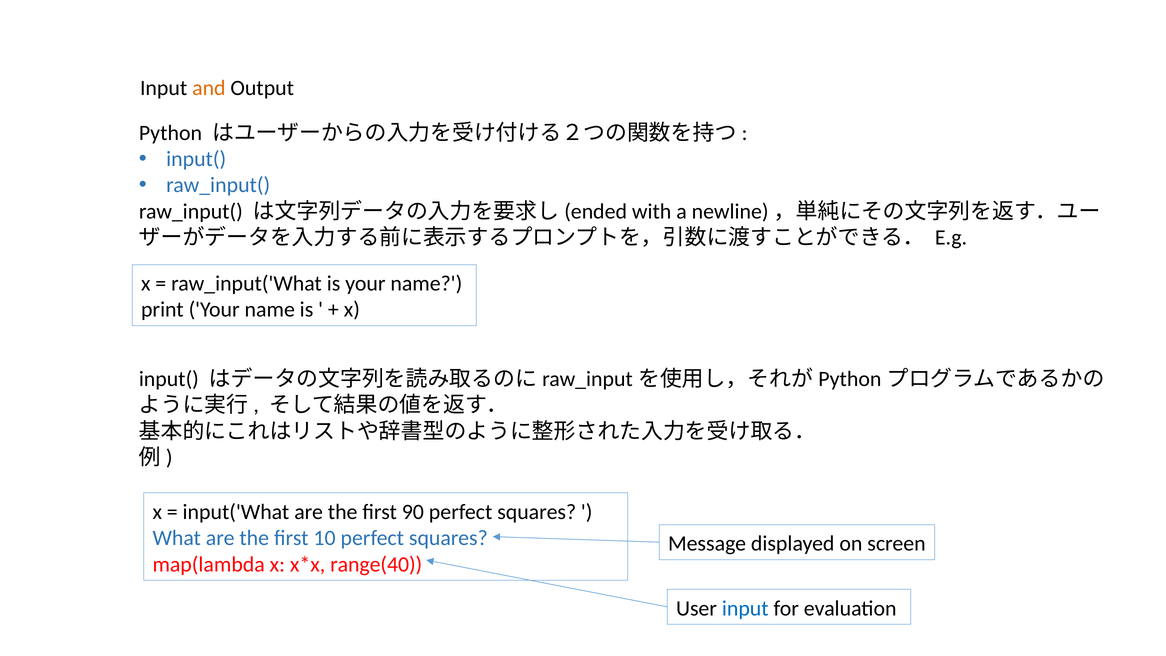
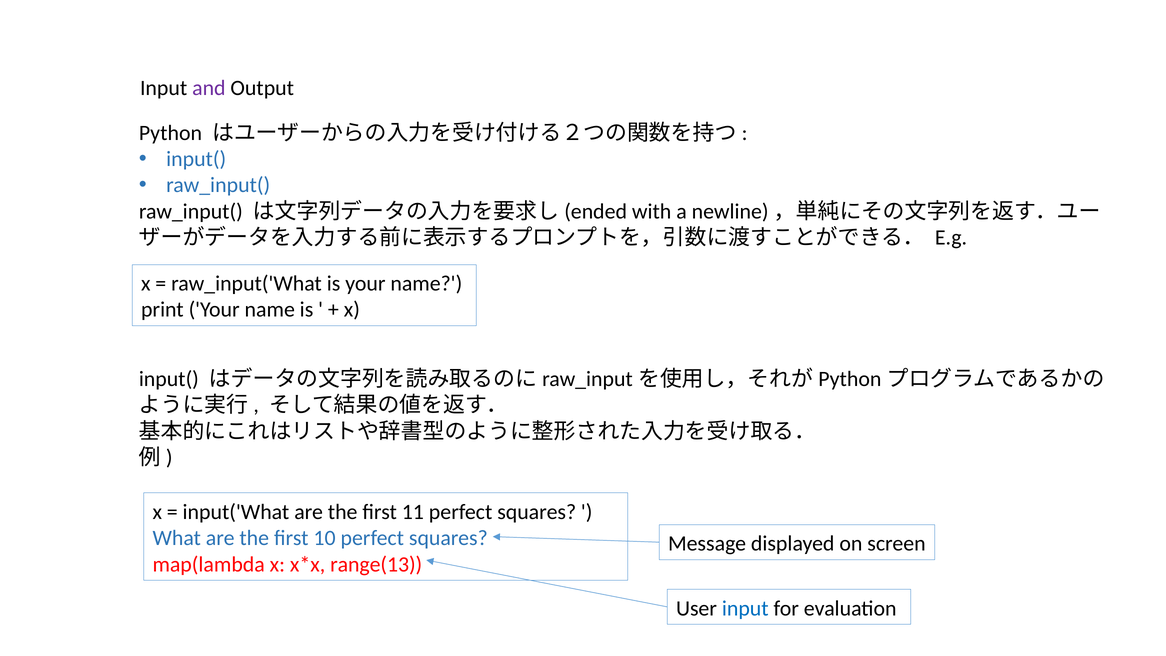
and colour: orange -> purple
90: 90 -> 11
range(40: range(40 -> range(13
